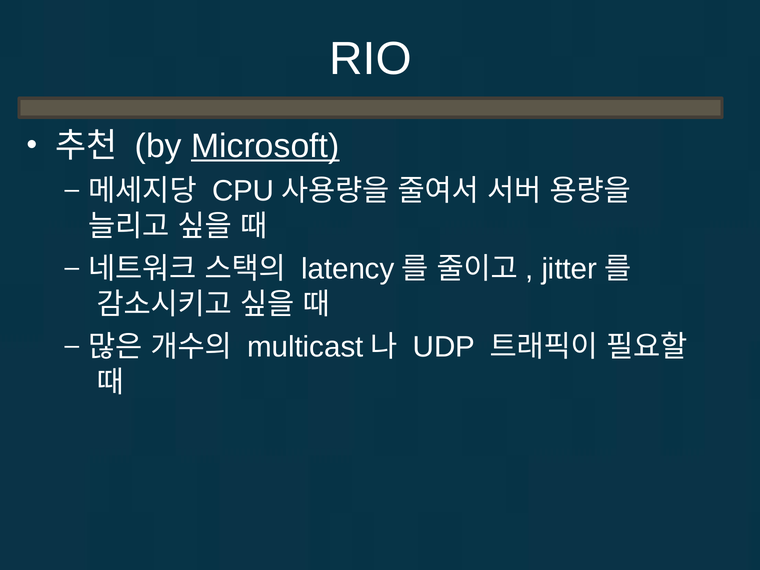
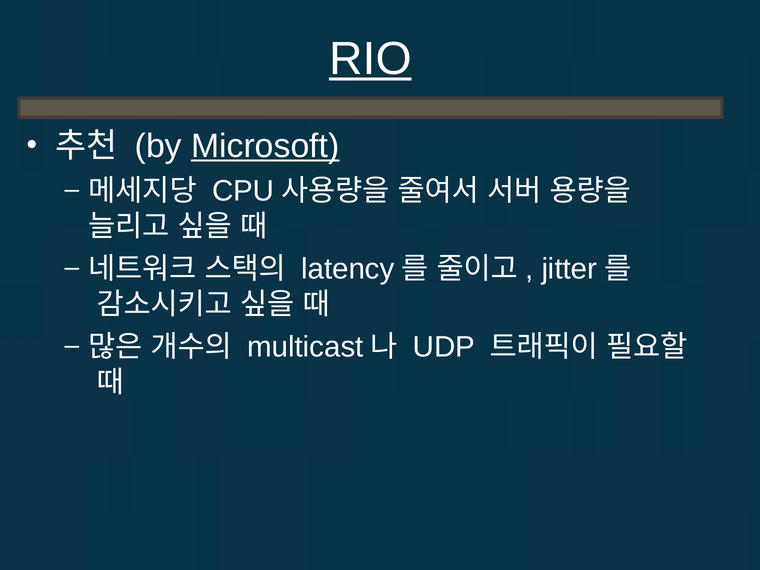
RIO underline: none -> present
